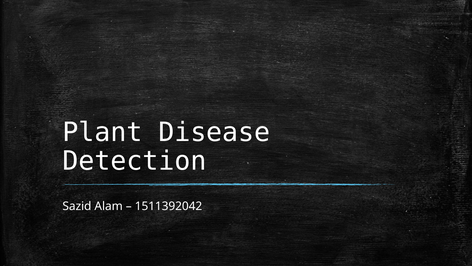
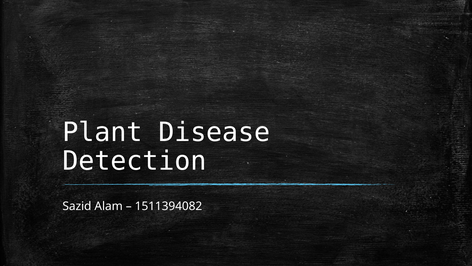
1511392042: 1511392042 -> 1511394082
